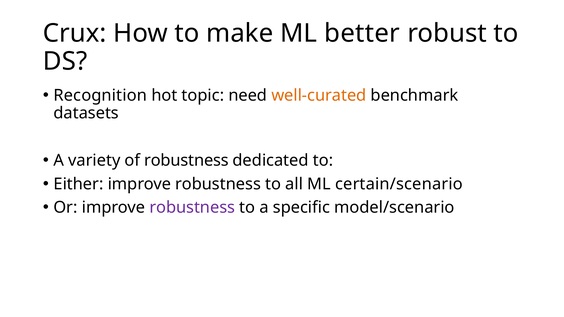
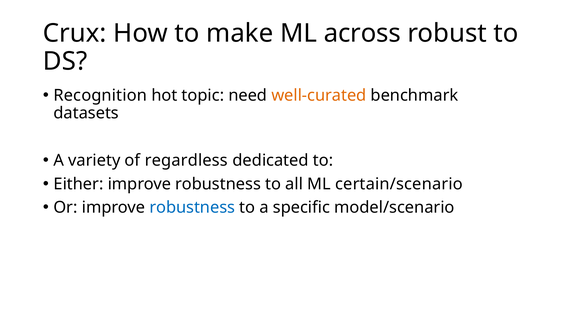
better: better -> across
of robustness: robustness -> regardless
robustness at (192, 208) colour: purple -> blue
